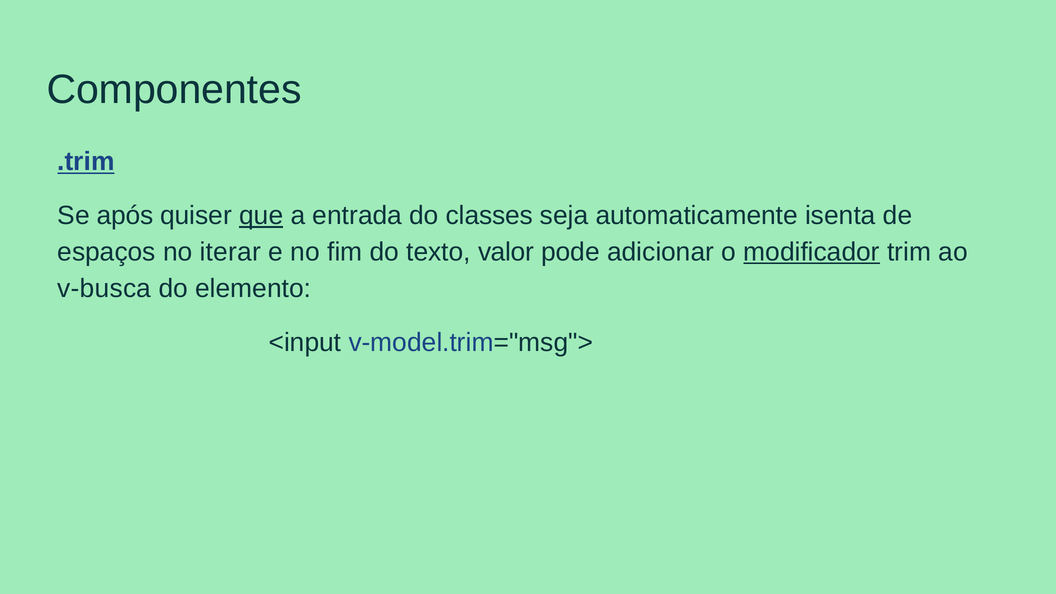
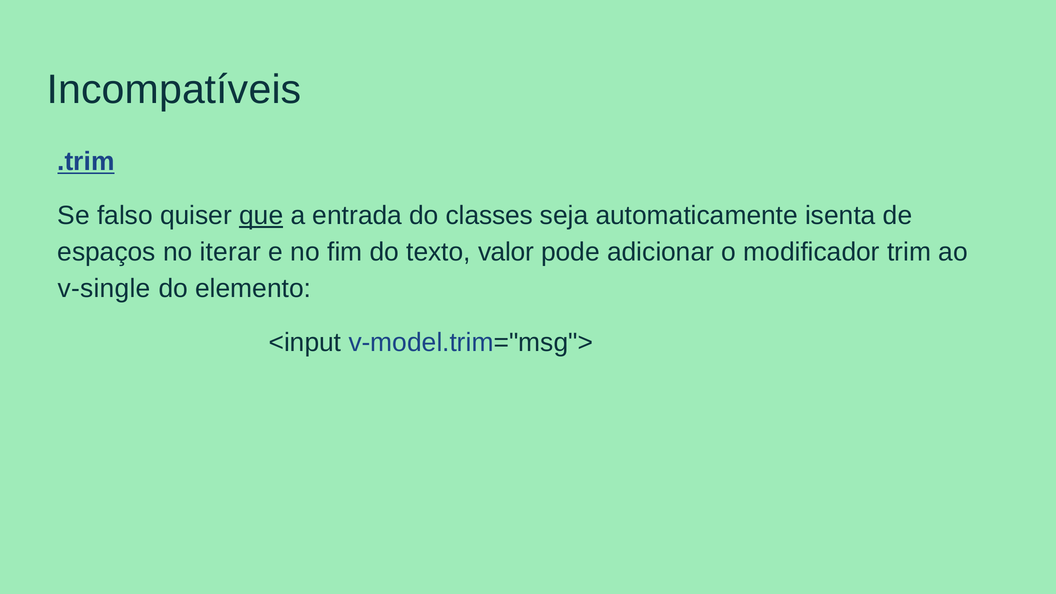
Componentes: Componentes -> Incompatíveis
após: após -> falso
modificador underline: present -> none
v-busca: v-busca -> v-single
